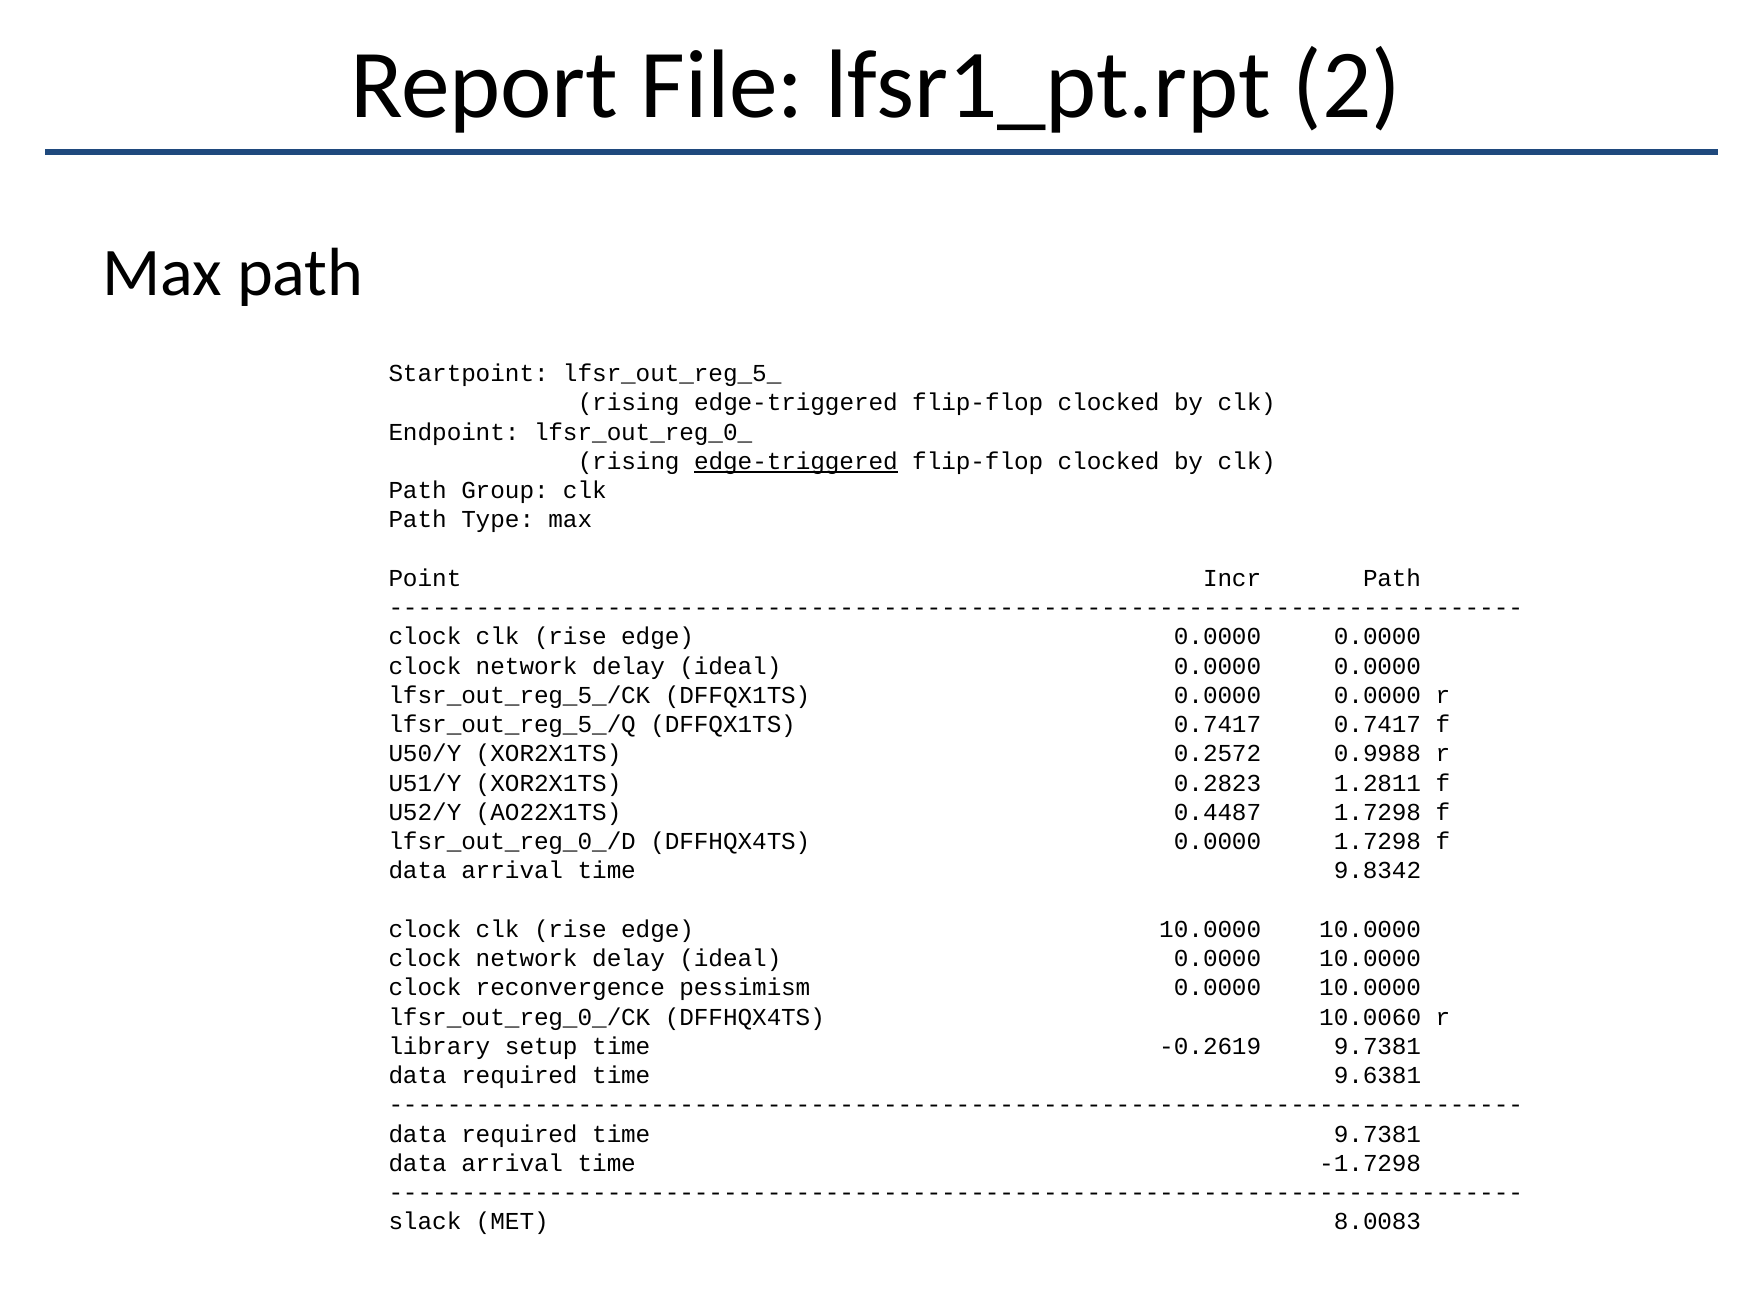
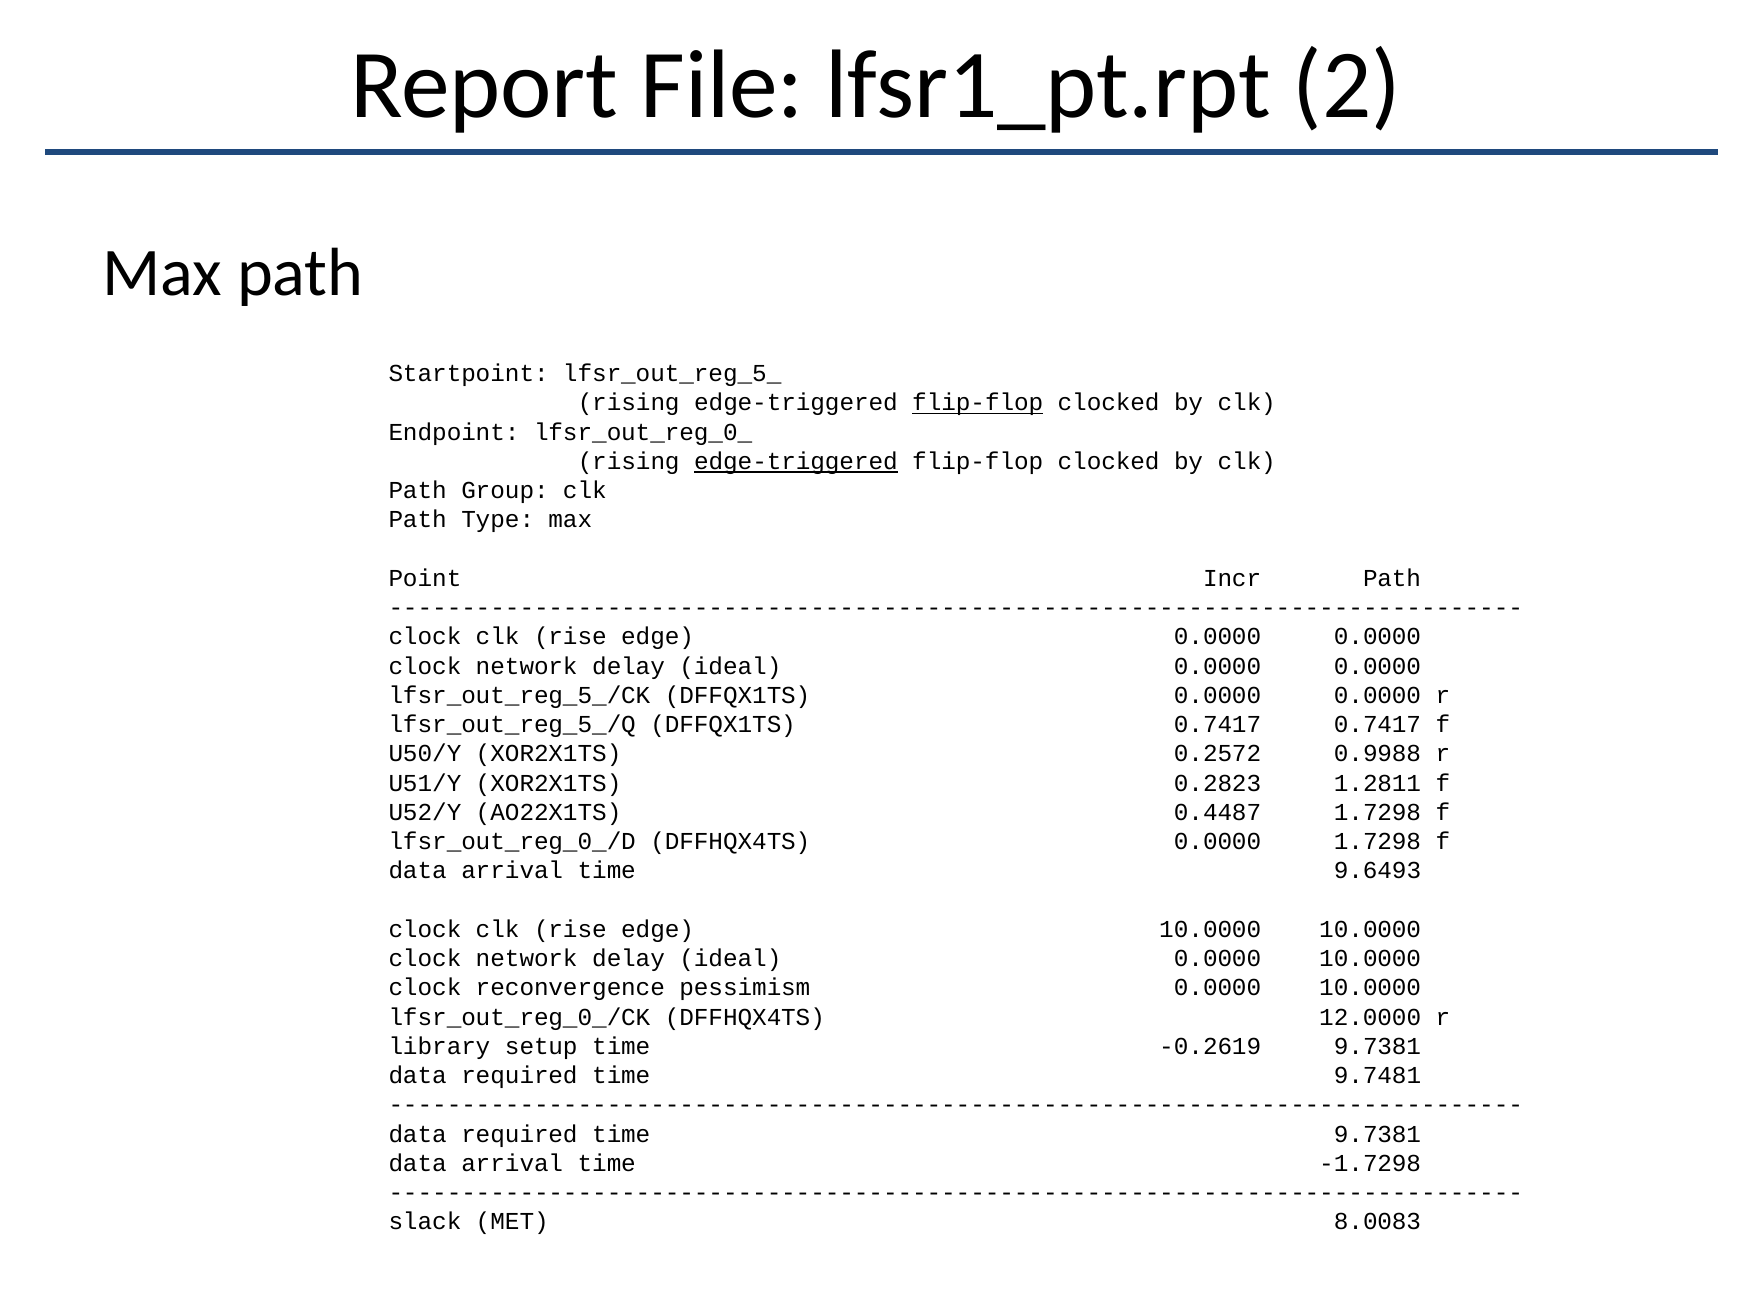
flip-flop at (978, 403) underline: none -> present
9.8342: 9.8342 -> 9.6493
10.0060: 10.0060 -> 12.0000
9.6381: 9.6381 -> 9.7481
